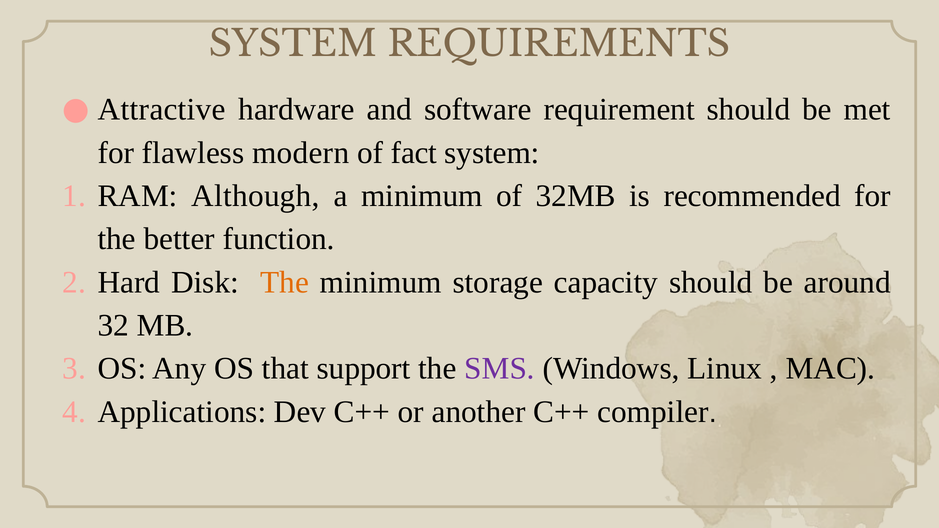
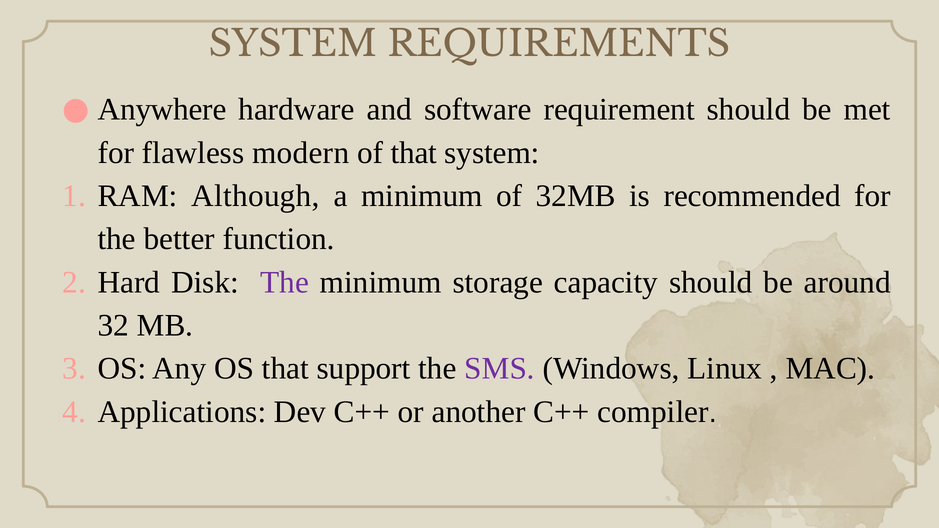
Attractive: Attractive -> Anywhere
of fact: fact -> that
The at (285, 282) colour: orange -> purple
